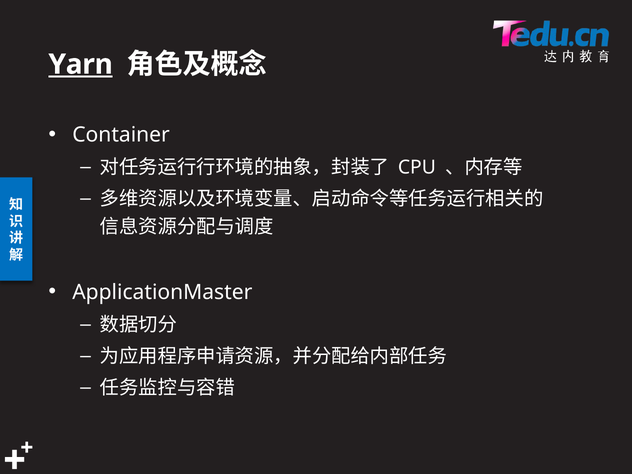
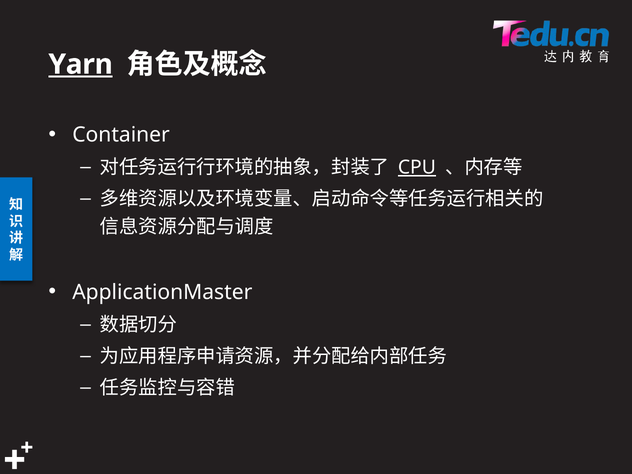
CPU underline: none -> present
